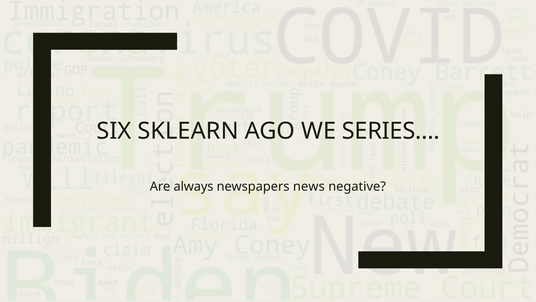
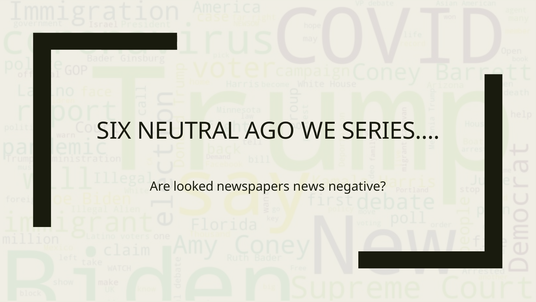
SKLEARN: SKLEARN -> NEUTRAL
always: always -> looked
